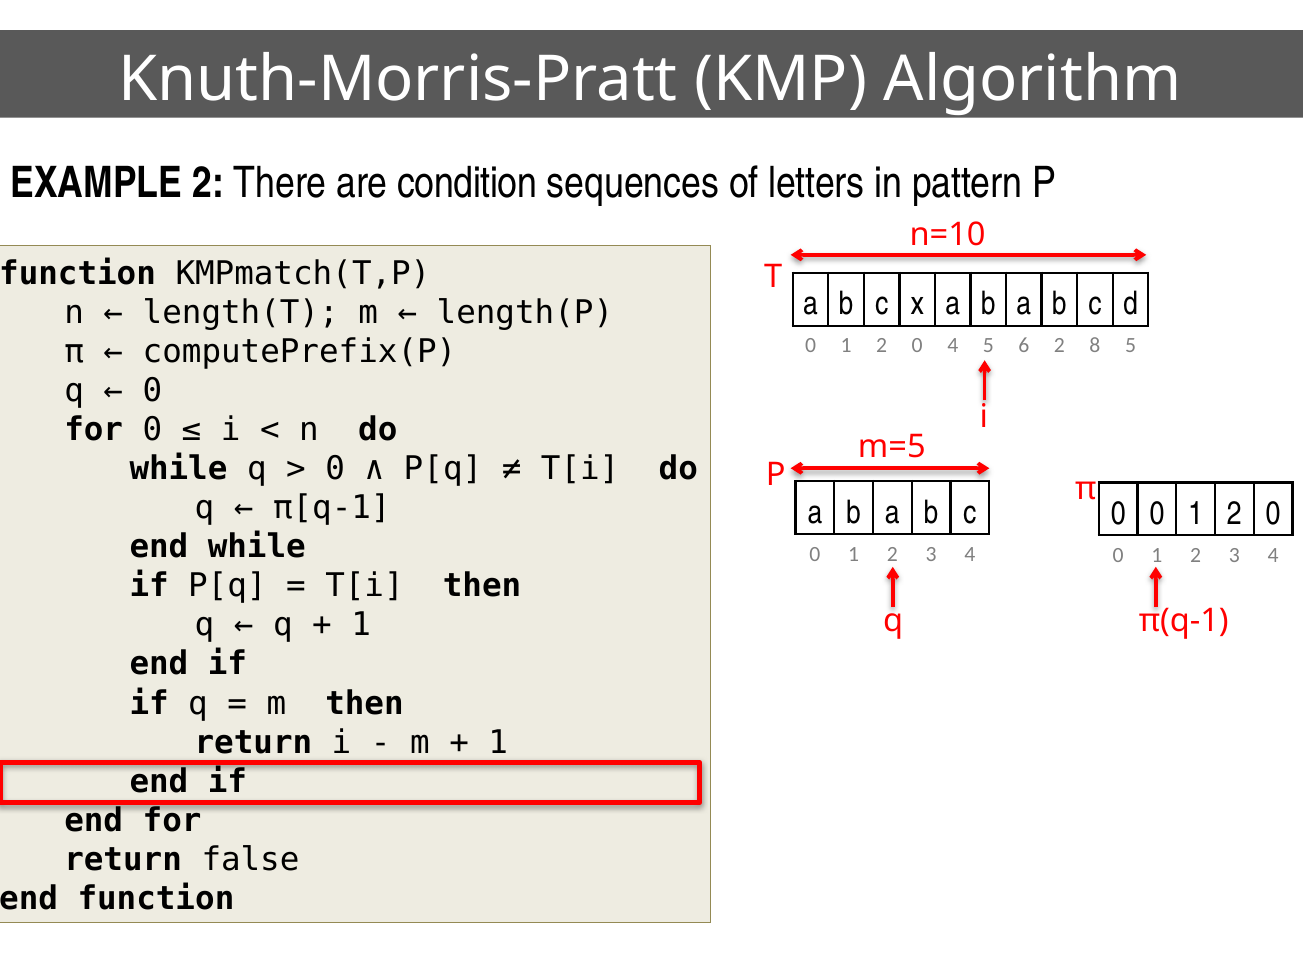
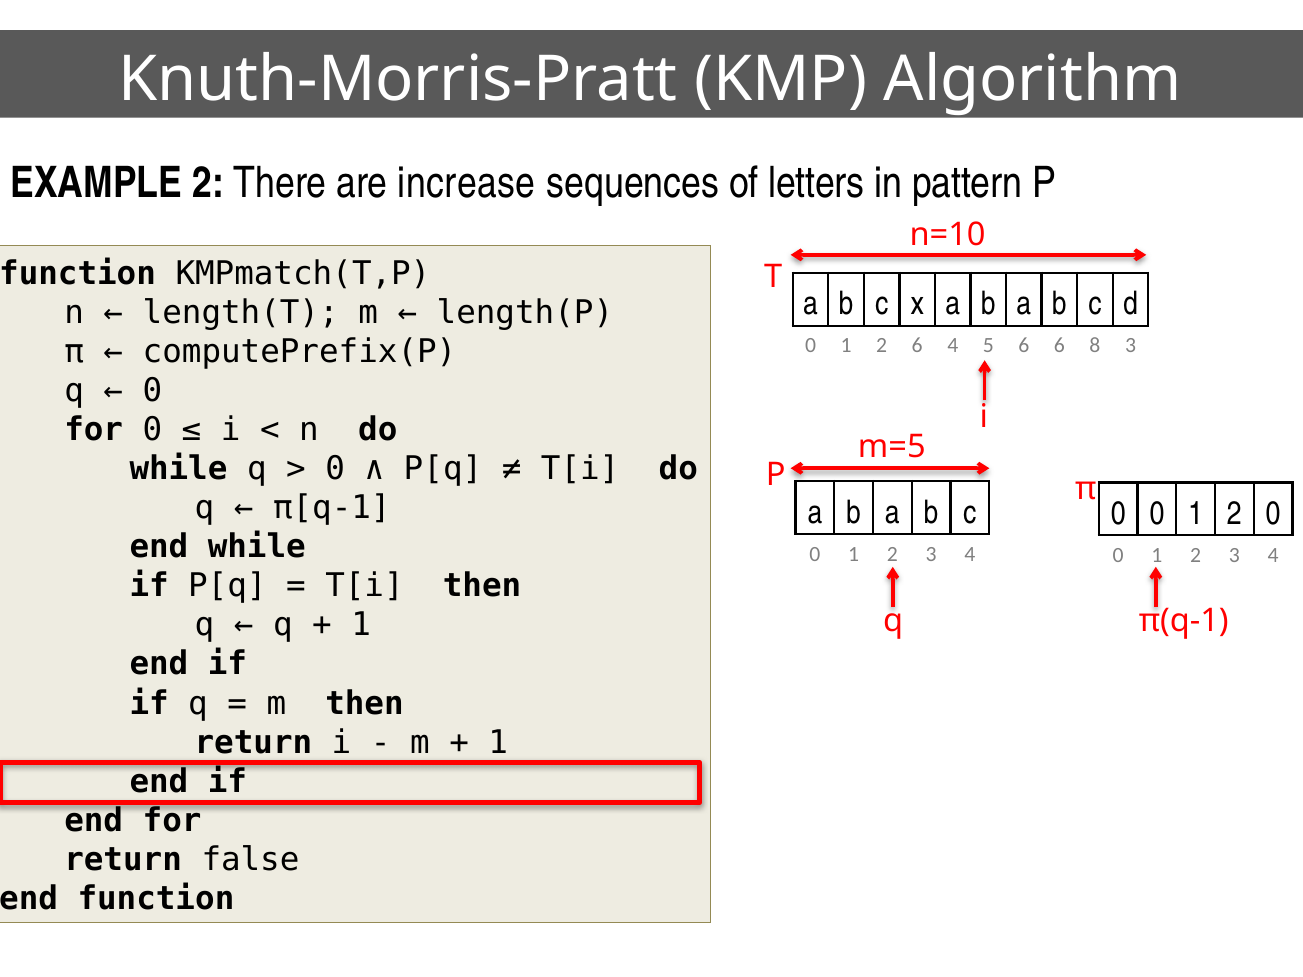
condition: condition -> increase
0 at (917, 346): 0 -> 6
6 2: 2 -> 6
8 5: 5 -> 3
